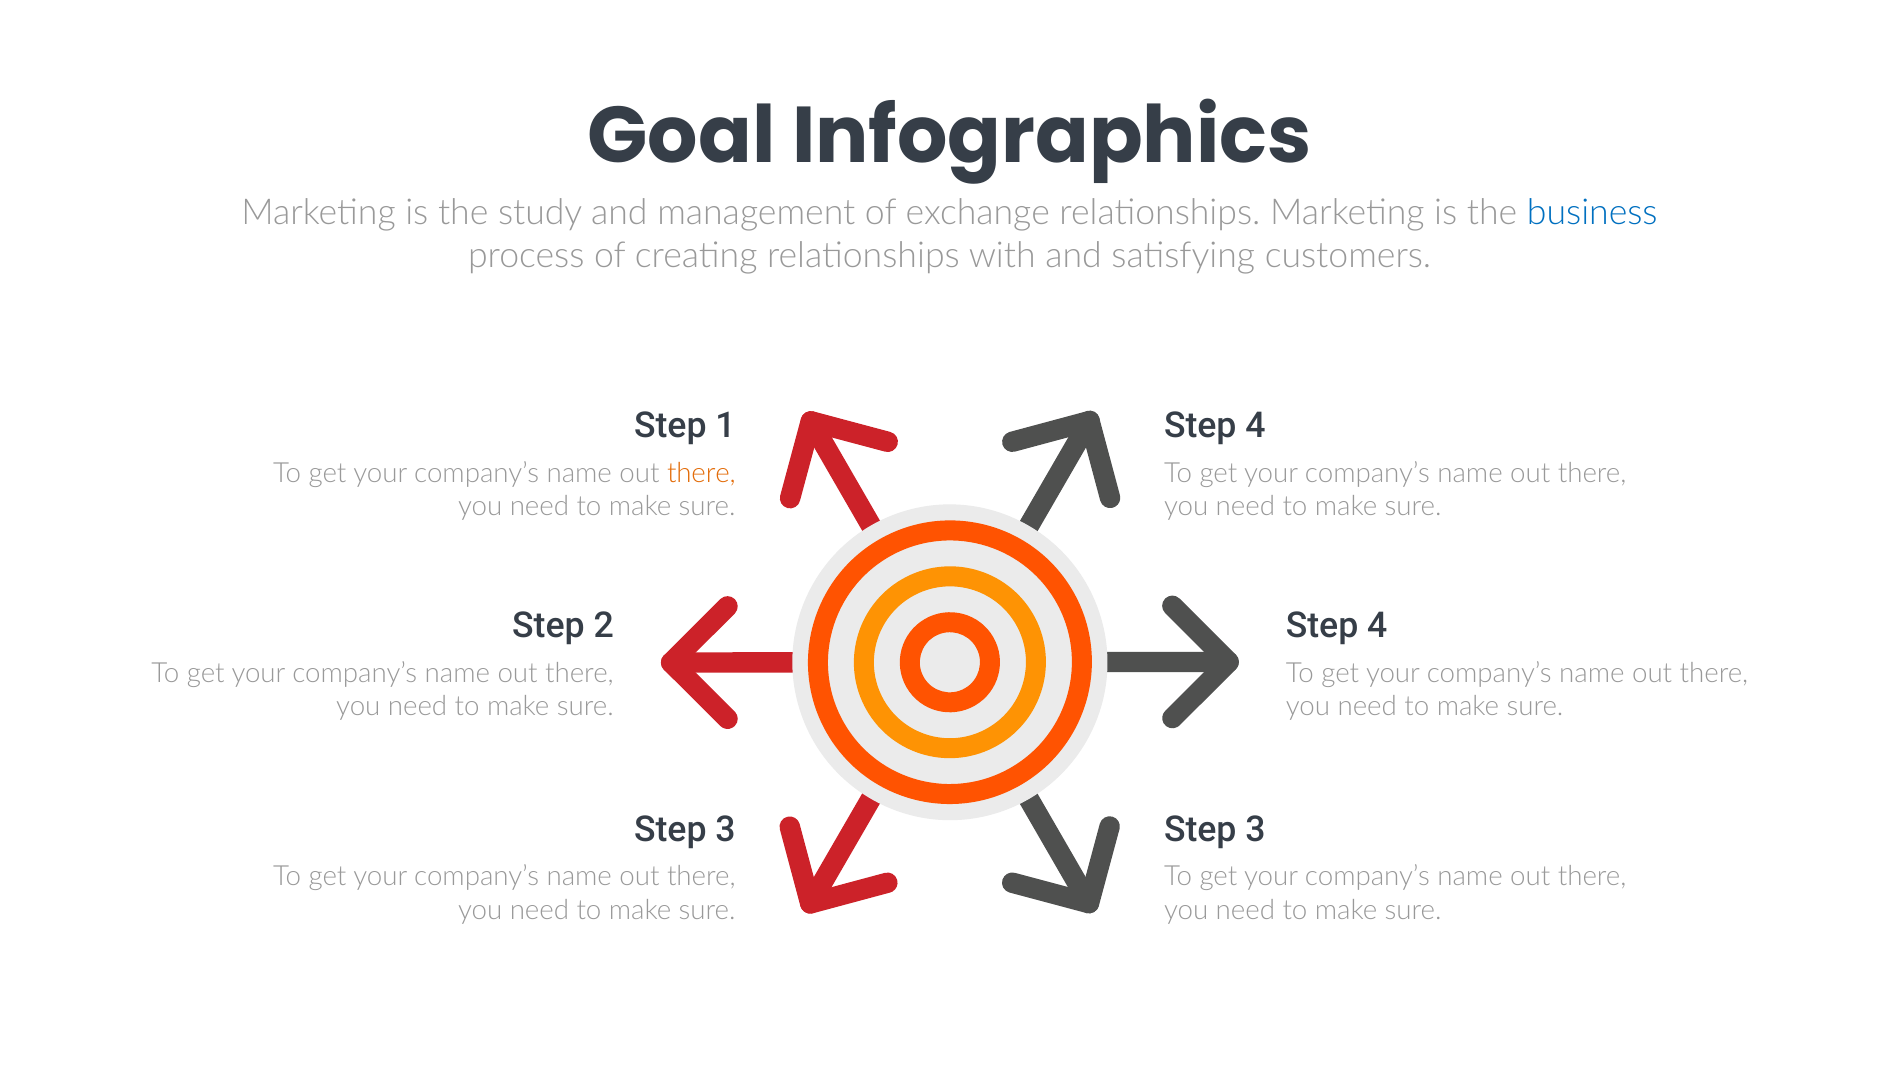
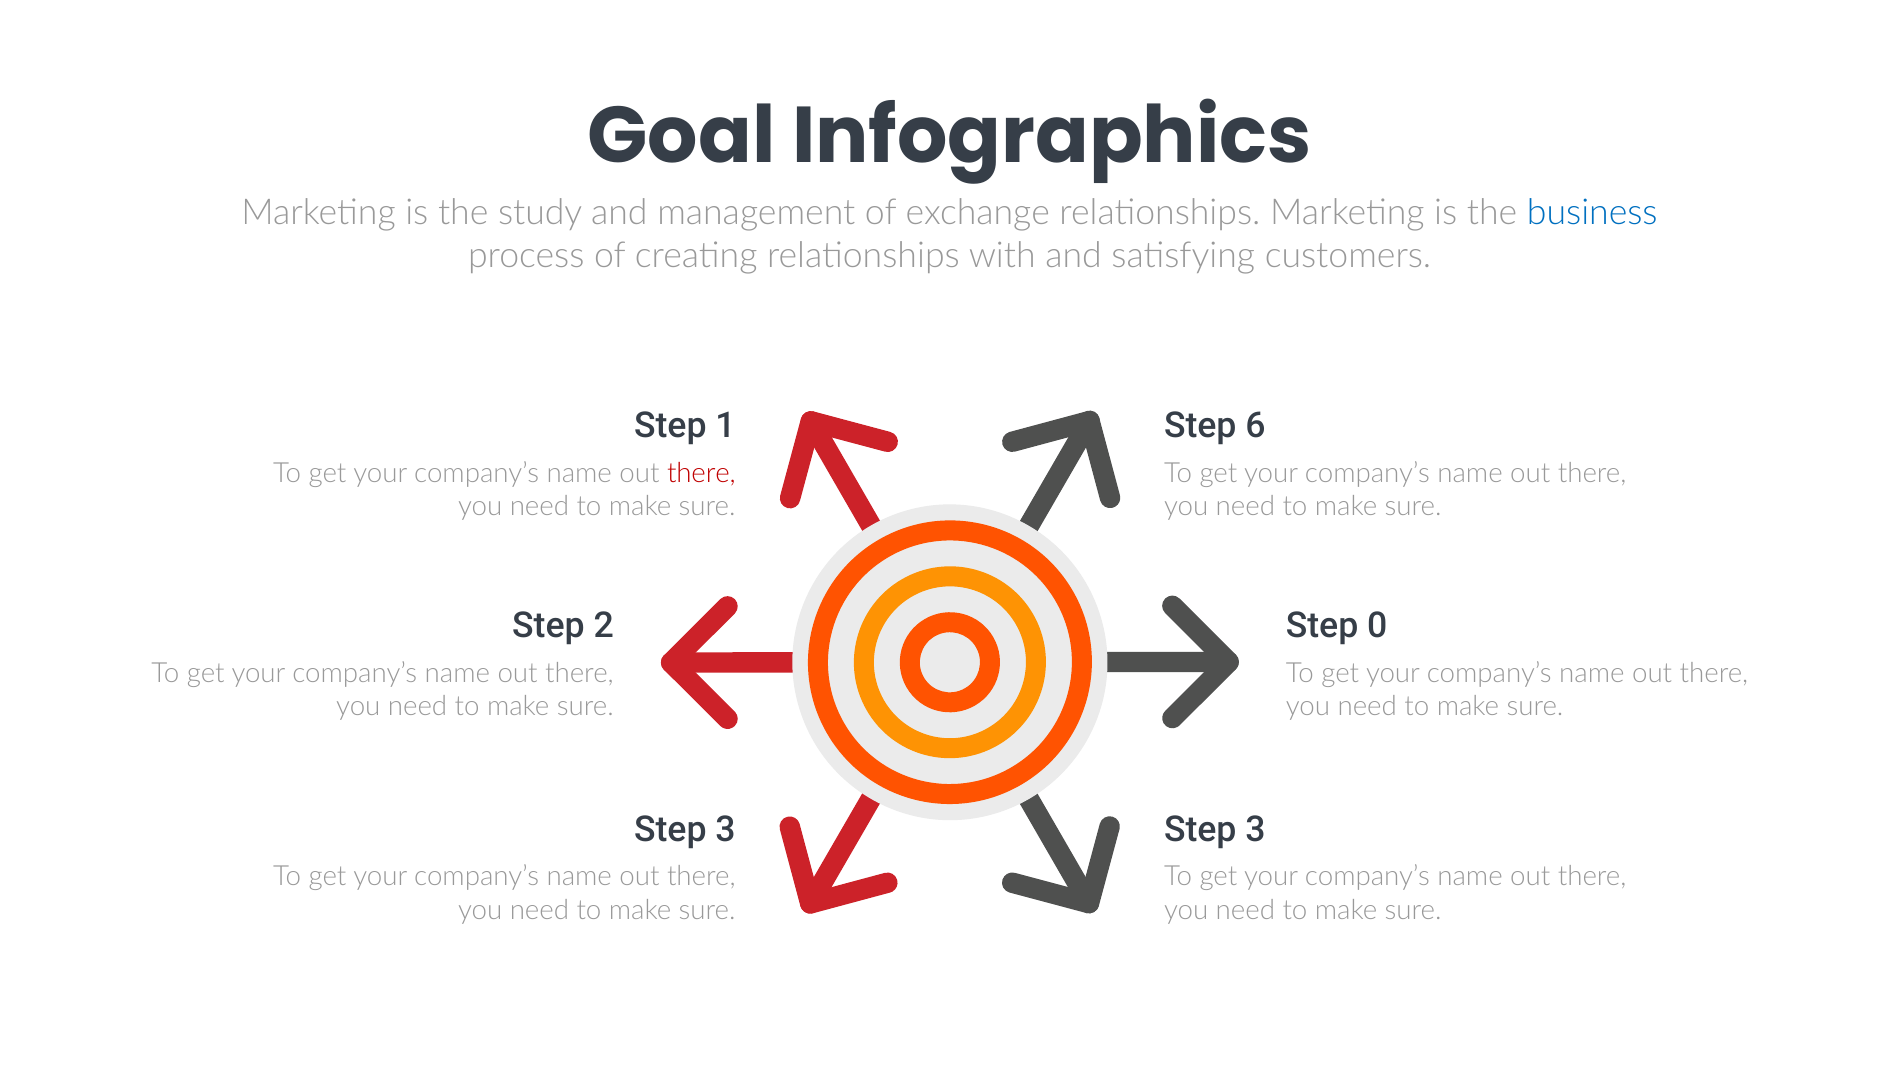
4 at (1255, 426): 4 -> 6
there at (701, 474) colour: orange -> red
4 at (1377, 626): 4 -> 0
